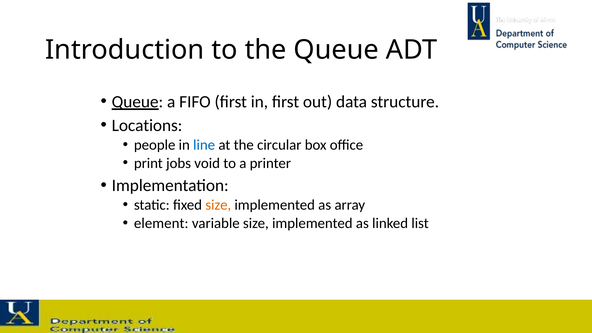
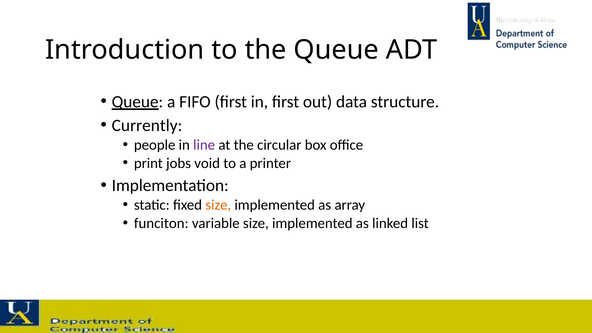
Locations: Locations -> Currently
line colour: blue -> purple
element: element -> funciton
